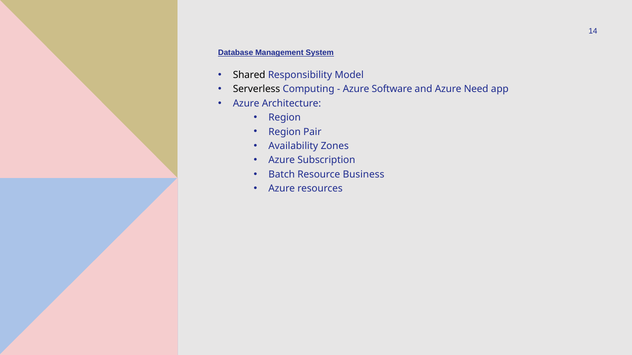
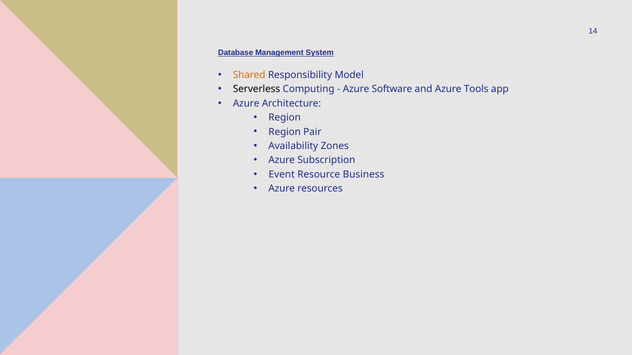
Shared colour: black -> orange
Need: Need -> Tools
Batch: Batch -> Event
